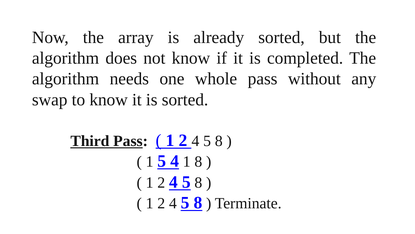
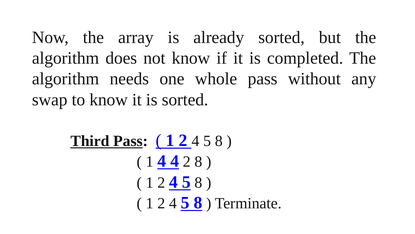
1 5: 5 -> 4
4 1: 1 -> 2
